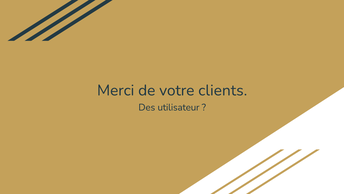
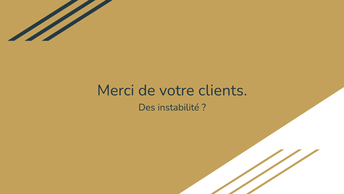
utilisateur: utilisateur -> instabilité
